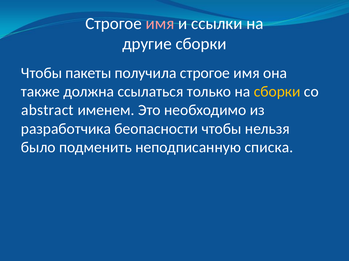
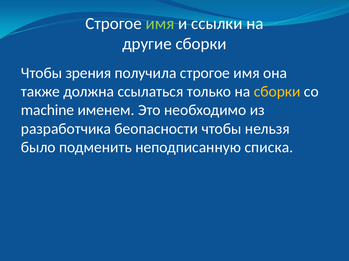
имя at (160, 24) colour: pink -> light green
пакеты: пакеты -> зрения
abstract: abstract -> machine
